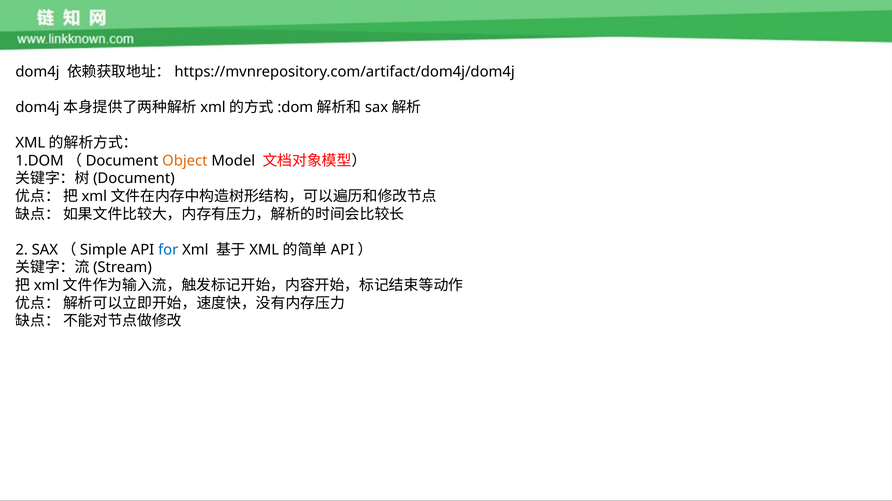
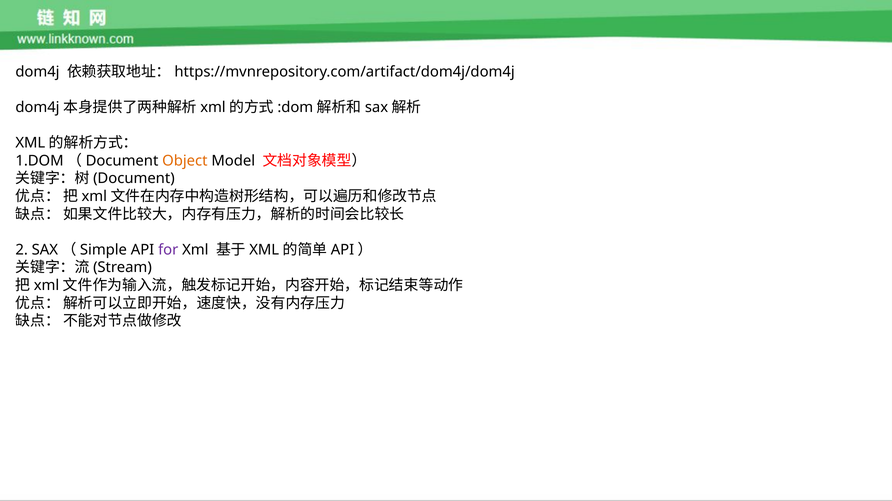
for colour: blue -> purple
